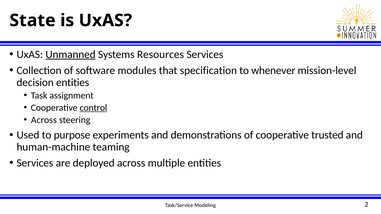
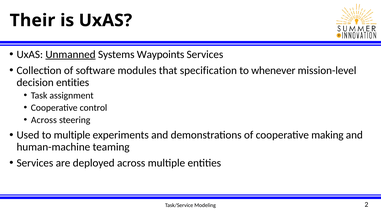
State: State -> Their
Resources: Resources -> Waypoints
control underline: present -> none
to purpose: purpose -> multiple
trusted: trusted -> making
